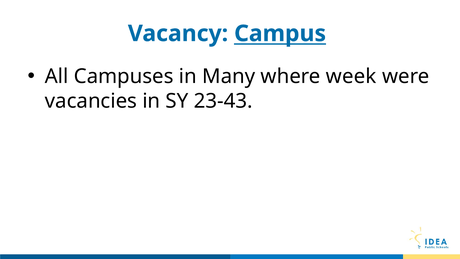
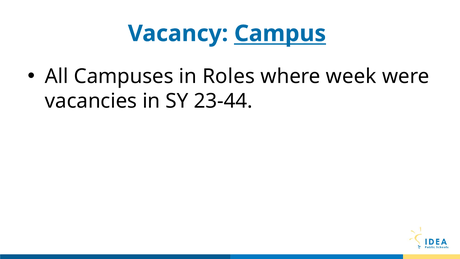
Many: Many -> Roles
23-43: 23-43 -> 23-44
